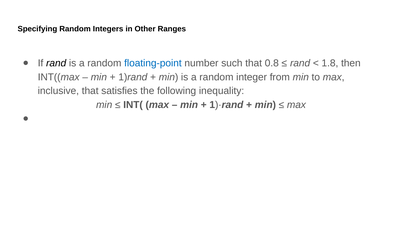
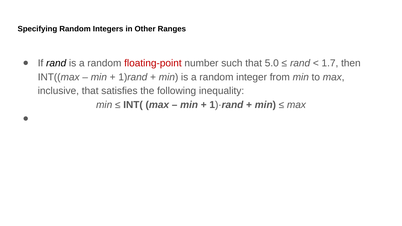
floating-point colour: blue -> red
0.8: 0.8 -> 5.0
1.8: 1.8 -> 1.7
